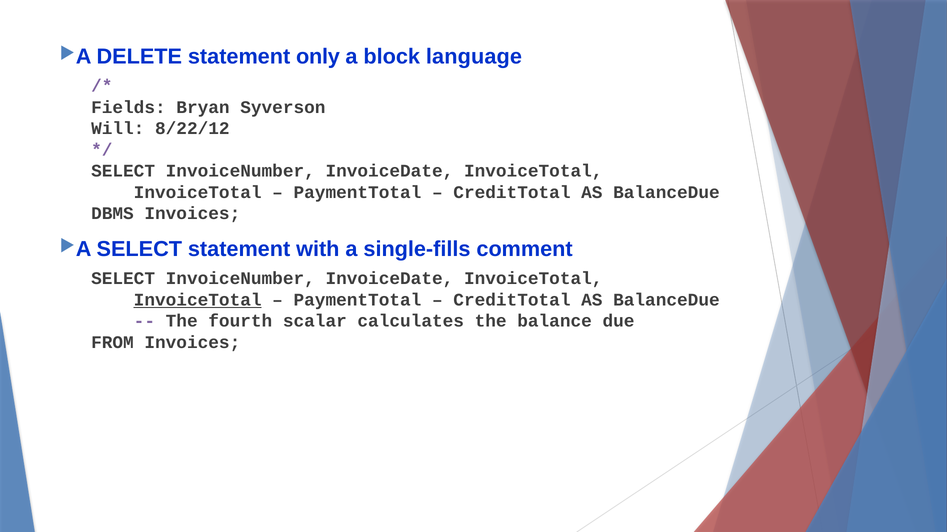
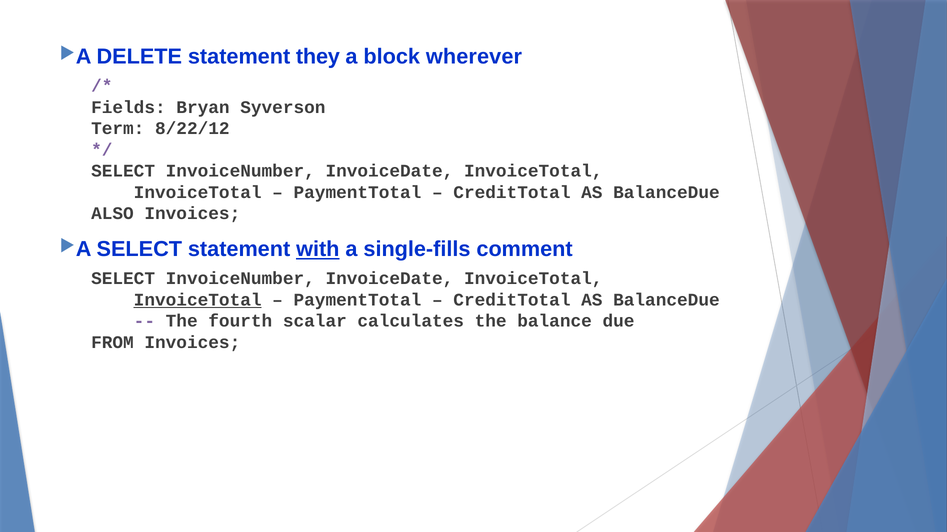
only: only -> they
language: language -> wherever
Will: Will -> Term
DBMS: DBMS -> ALSO
with underline: none -> present
